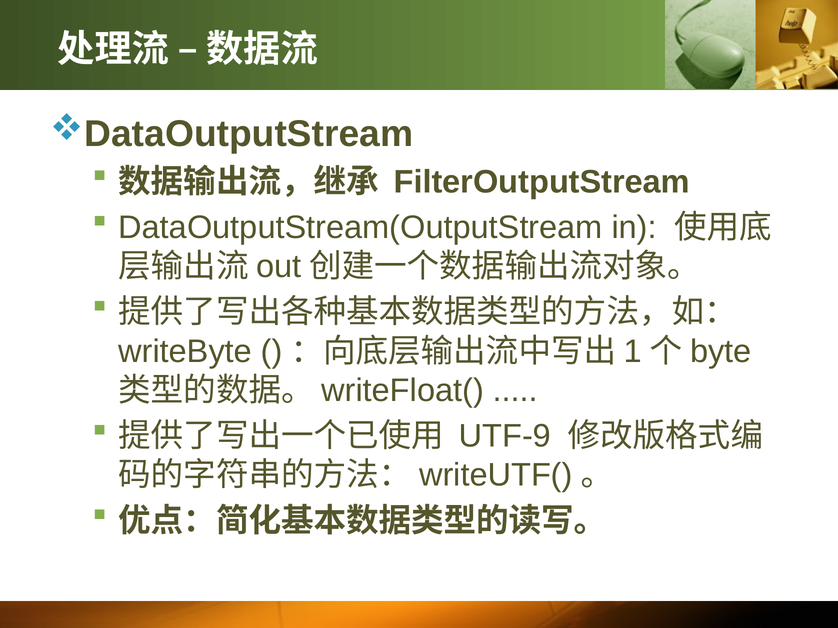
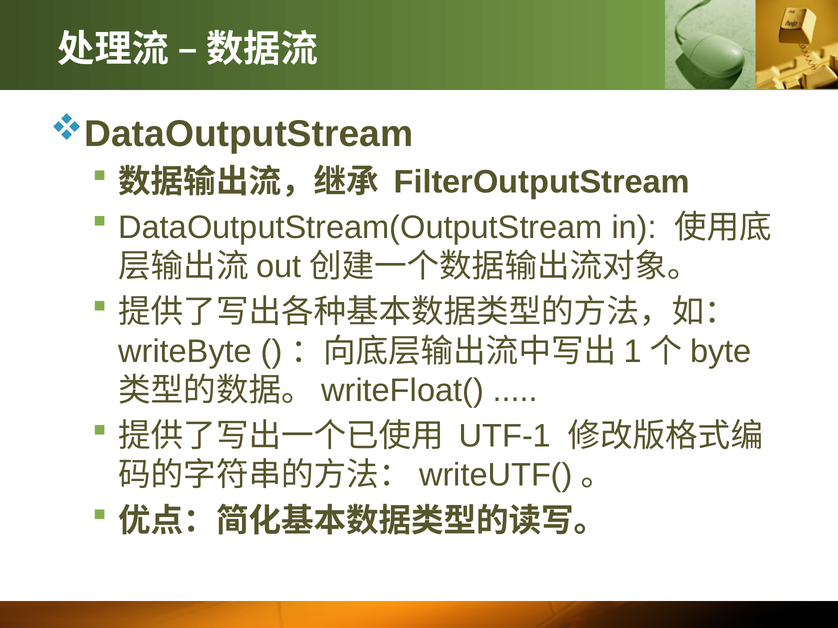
UTF-9: UTF-9 -> UTF-1
